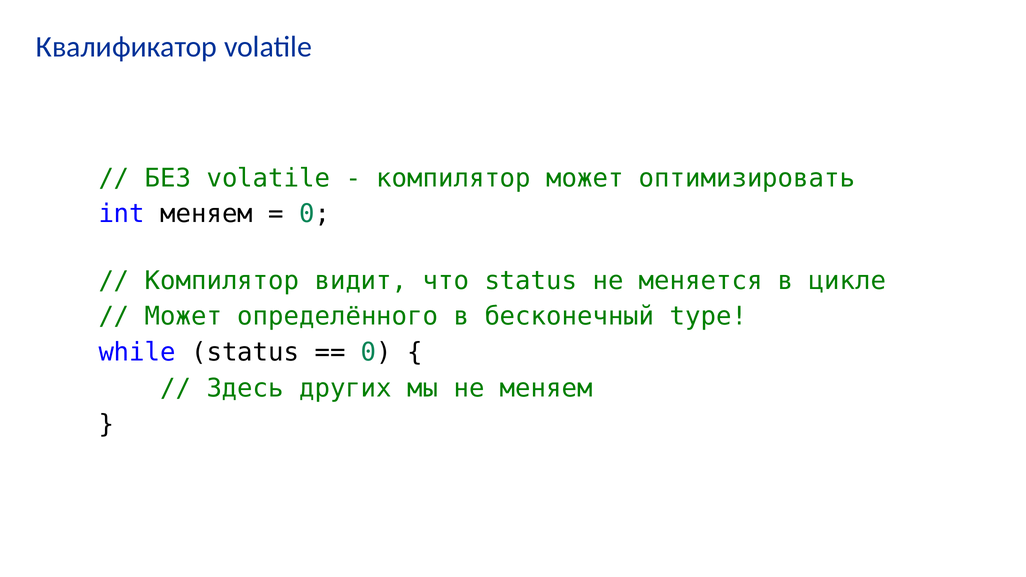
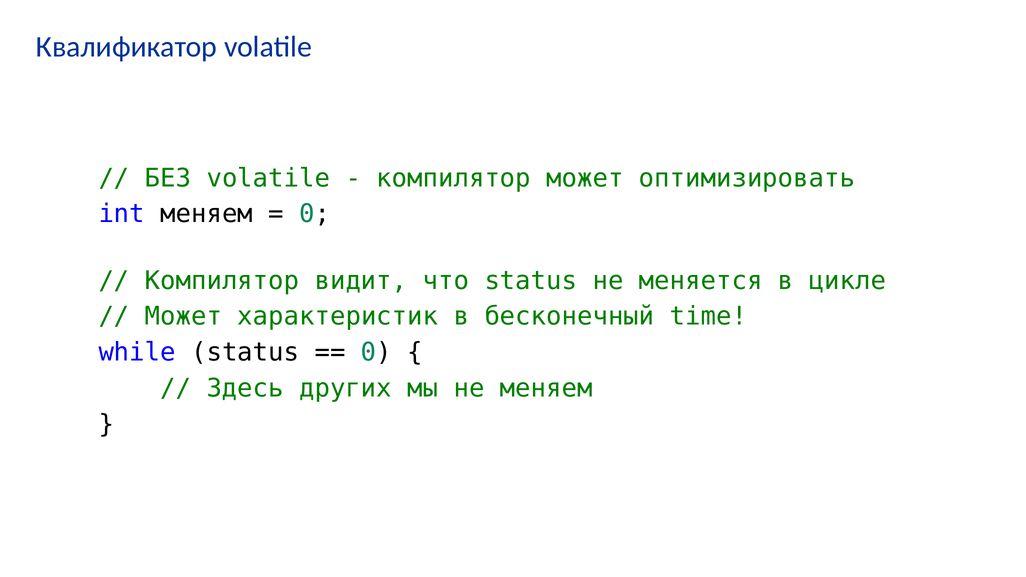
определённого: определённого -> характеристик
type: type -> time
